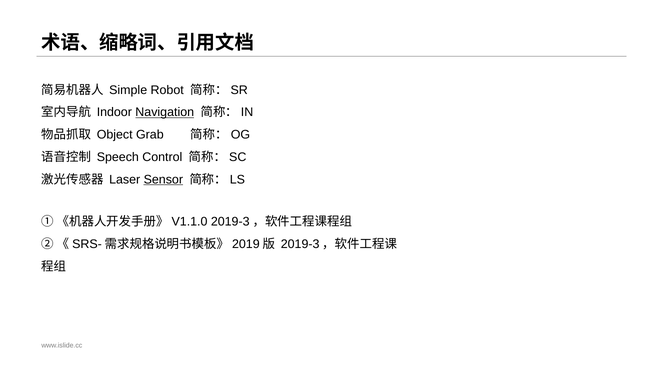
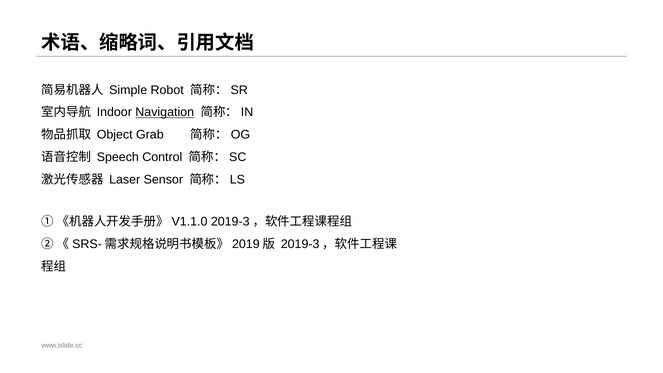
Sensor underline: present -> none
